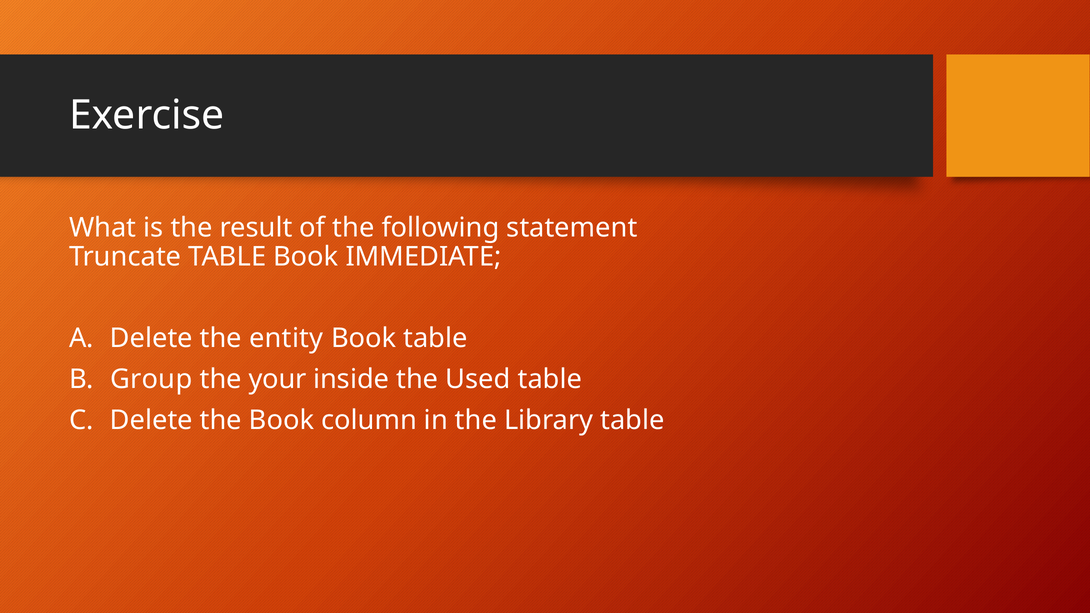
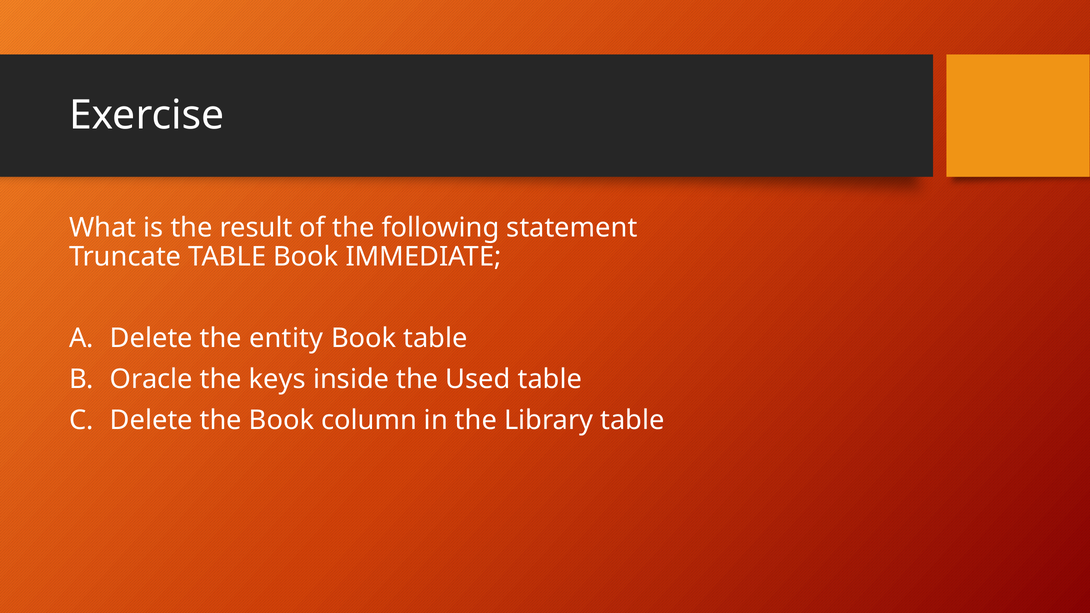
Group: Group -> Oracle
your: your -> keys
